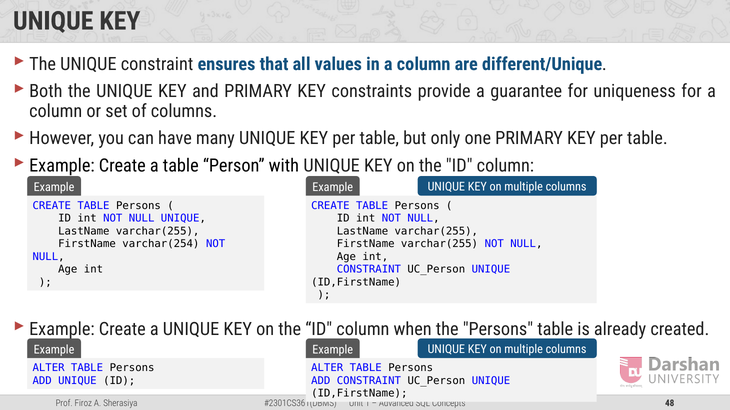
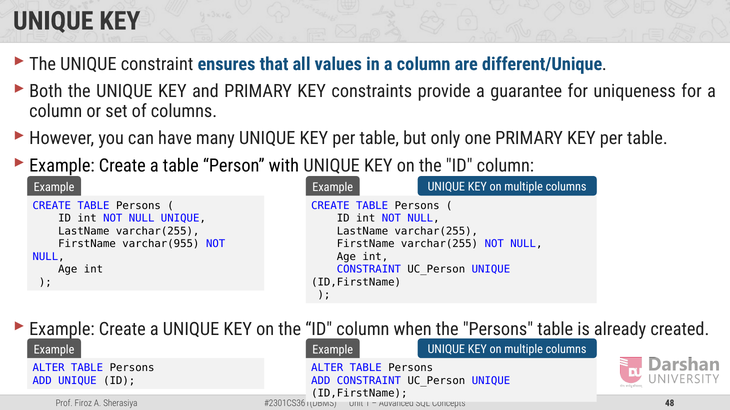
varchar(254: varchar(254 -> varchar(955
